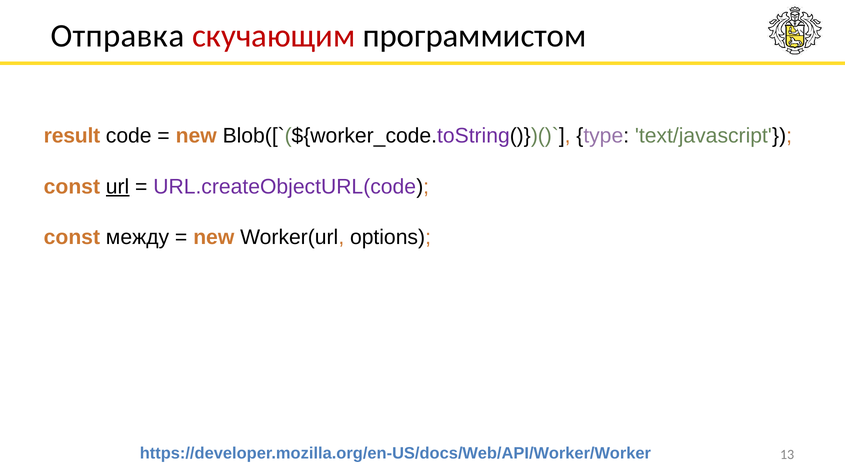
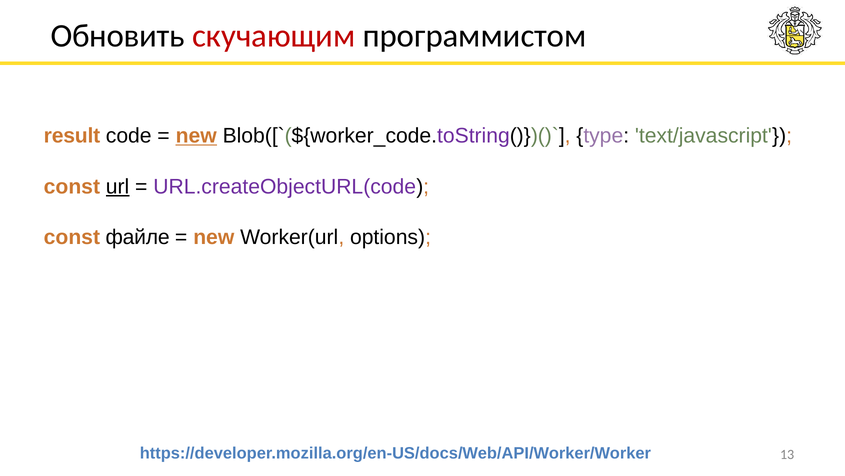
Отправка: Отправка -> Обновить
new at (196, 136) underline: none -> present
между: между -> файле
